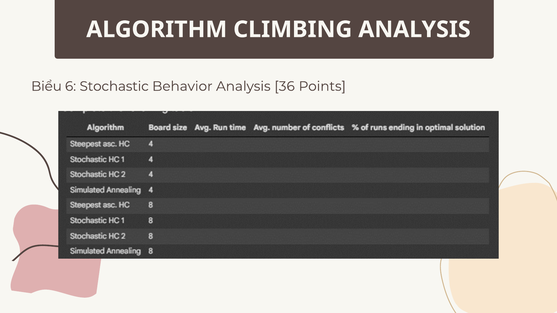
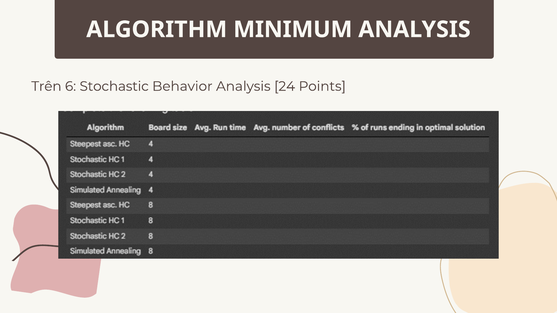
CLIMBING: CLIMBING -> MINIMUM
Biểu: Biểu -> Trên
36: 36 -> 24
